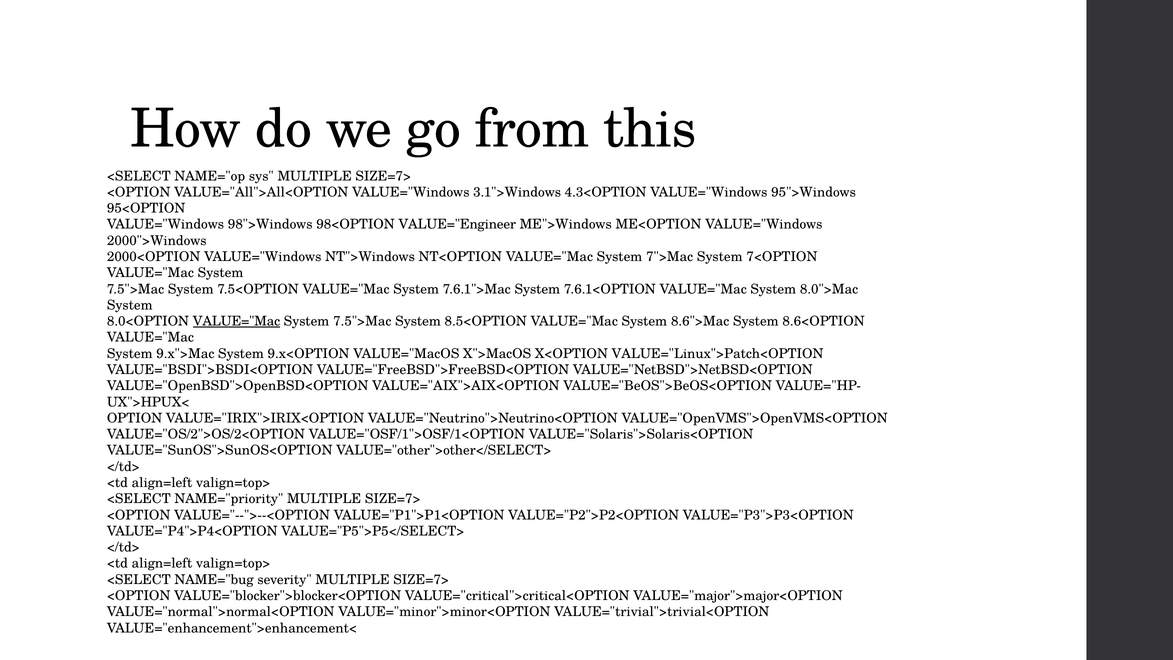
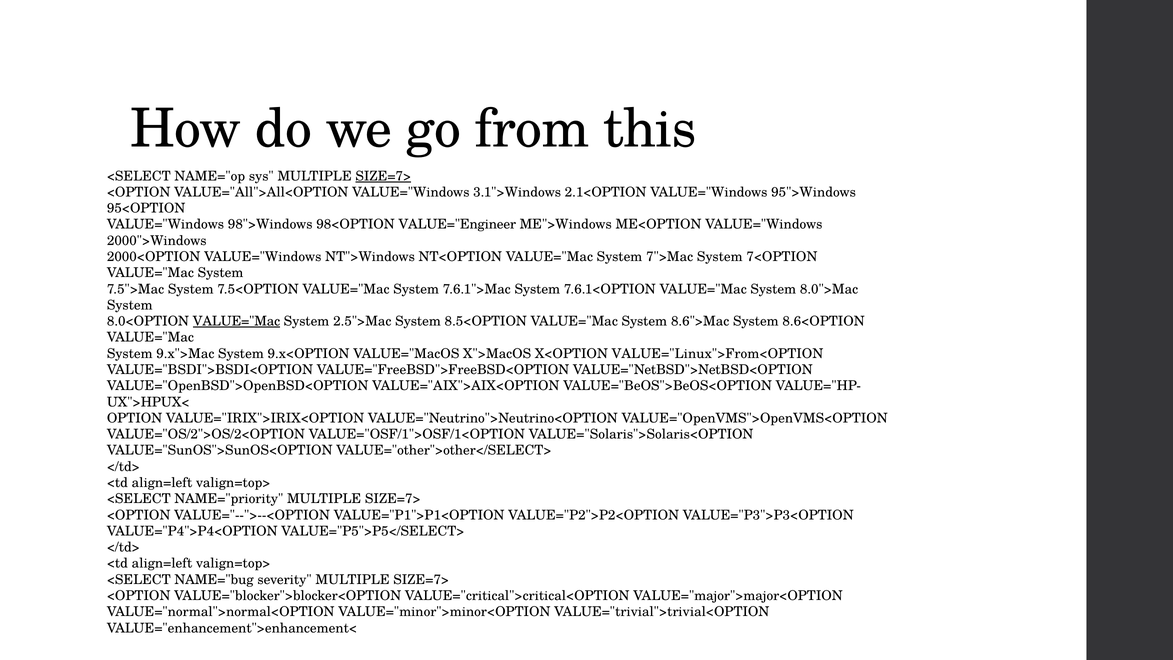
SIZE=7> at (383, 176) underline: none -> present
4.3<OPTION: 4.3<OPTION -> 2.1<OPTION
7.5">Mac at (362, 321): 7.5">Mac -> 2.5">Mac
VALUE="Linux">Patch<OPTION: VALUE="Linux">Patch<OPTION -> VALUE="Linux">From<OPTION
